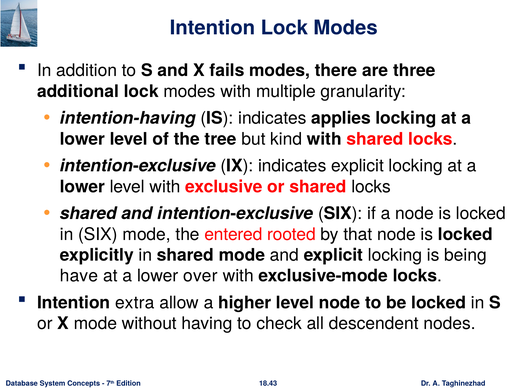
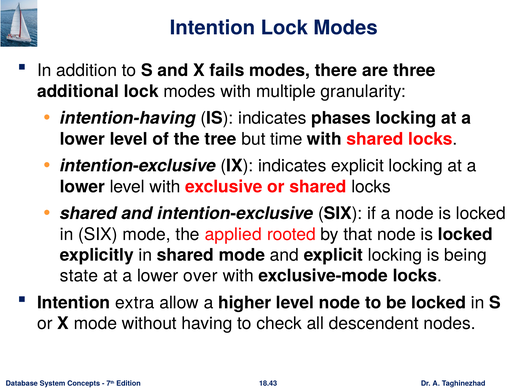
applies: applies -> phases
kind: kind -> time
entered: entered -> applied
have: have -> state
